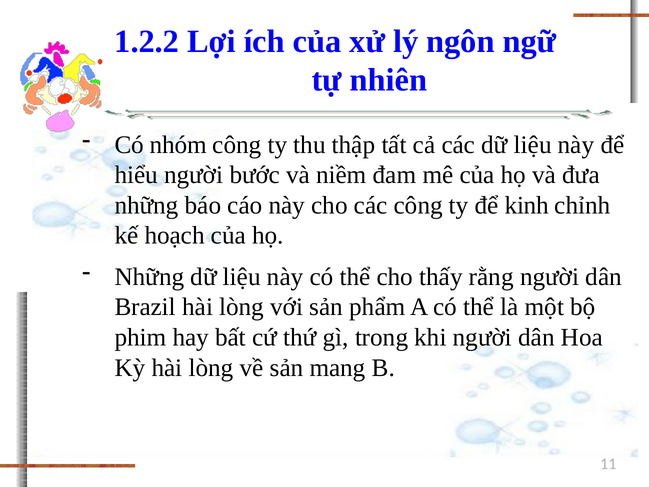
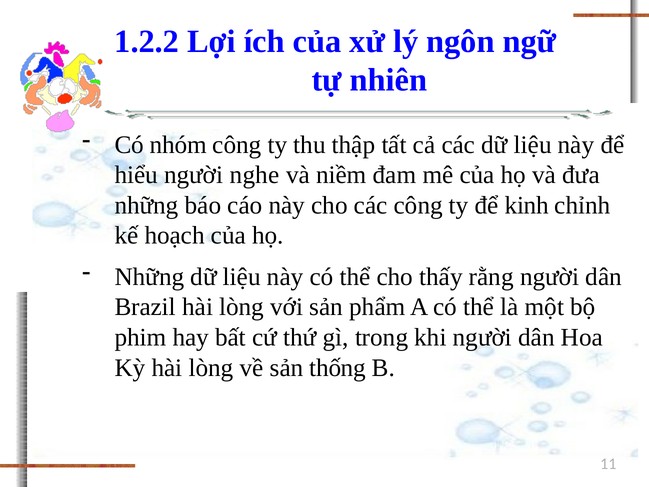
bước: bước -> nghe
mang: mang -> thống
